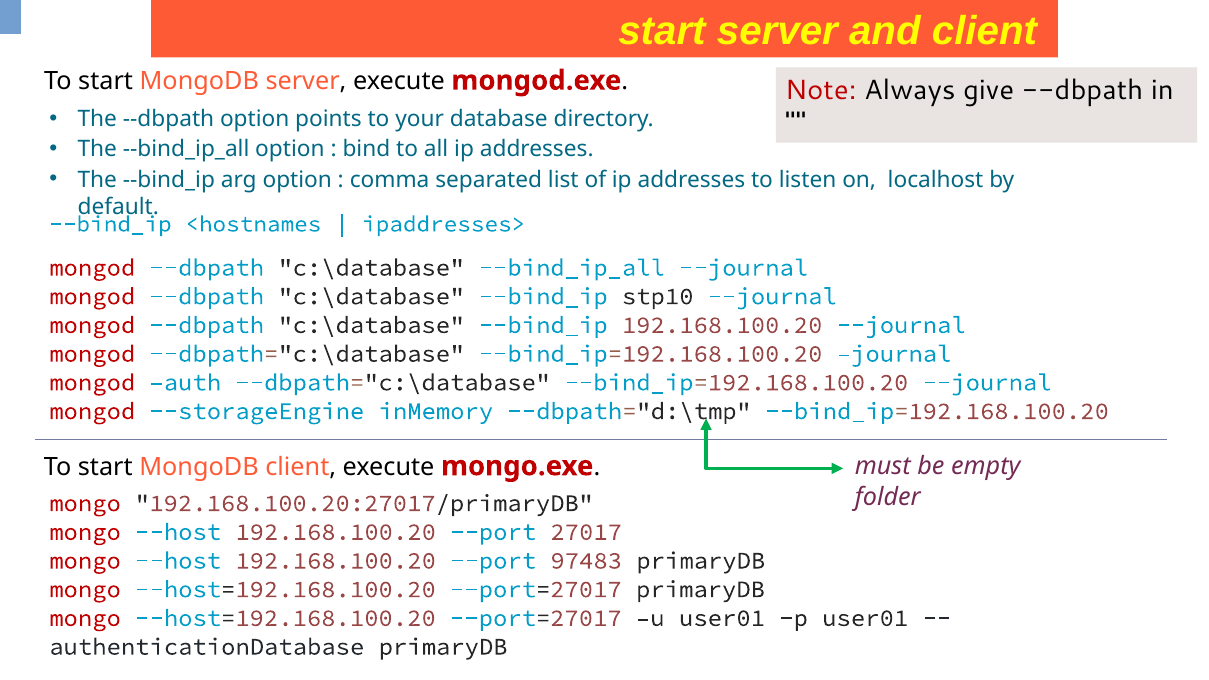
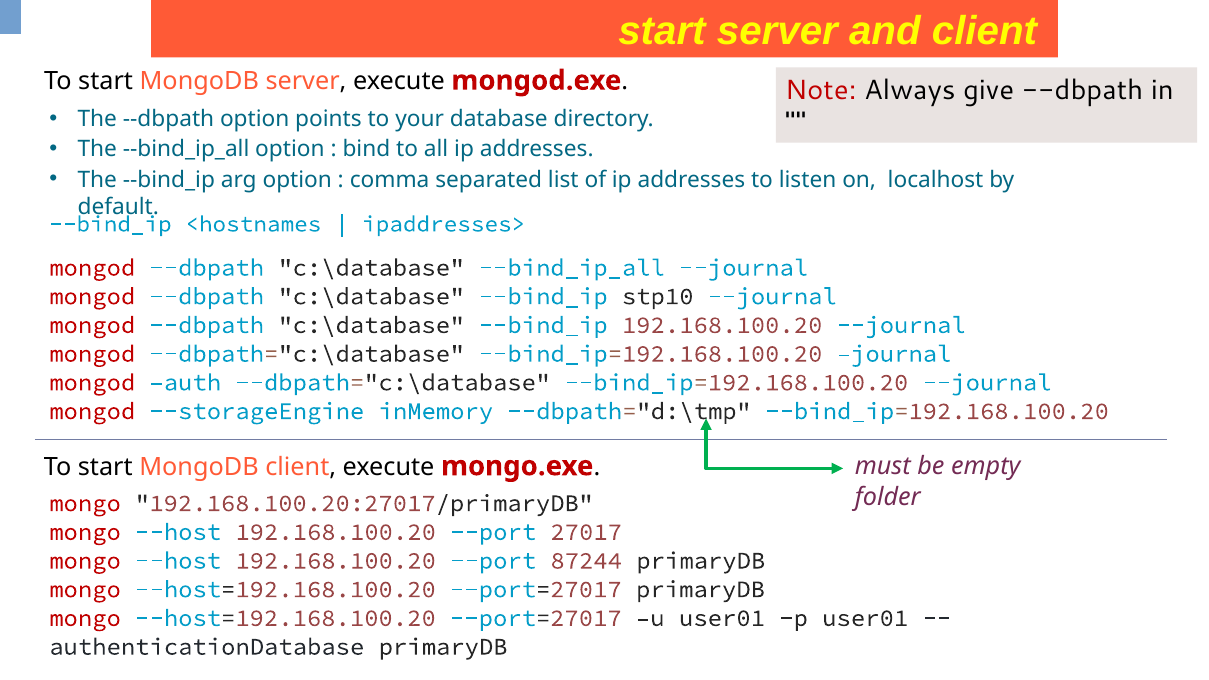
97483: 97483 -> 87244
